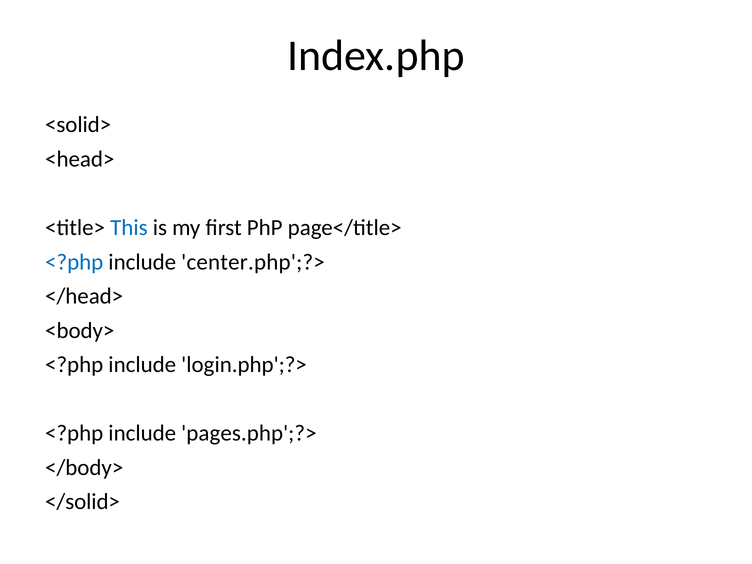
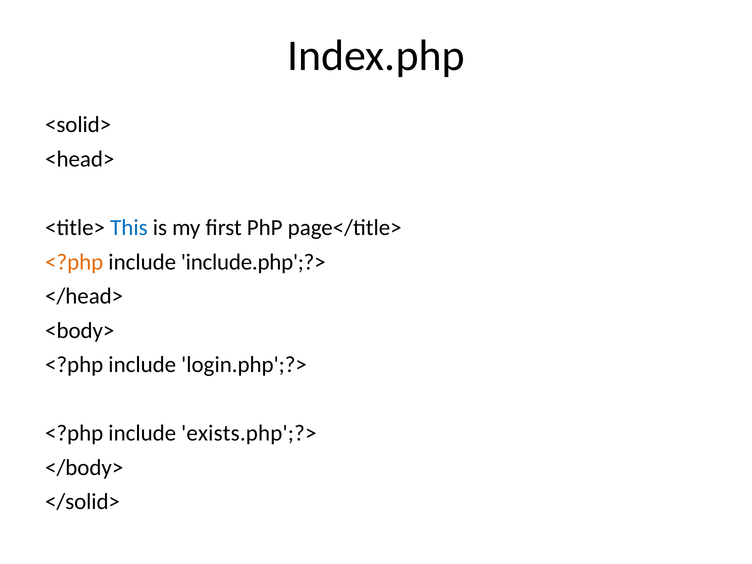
<?php at (74, 262) colour: blue -> orange
center.php';?>: center.php';?> -> include.php';?>
pages.php';?>: pages.php';?> -> exists.php';?>
